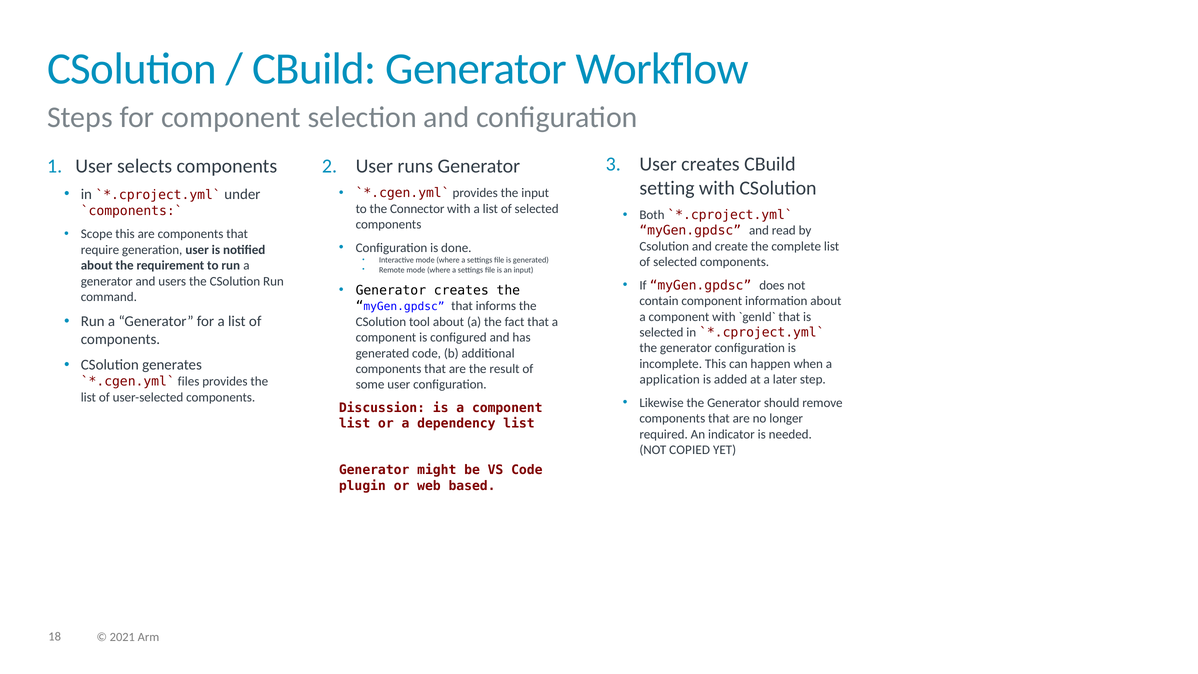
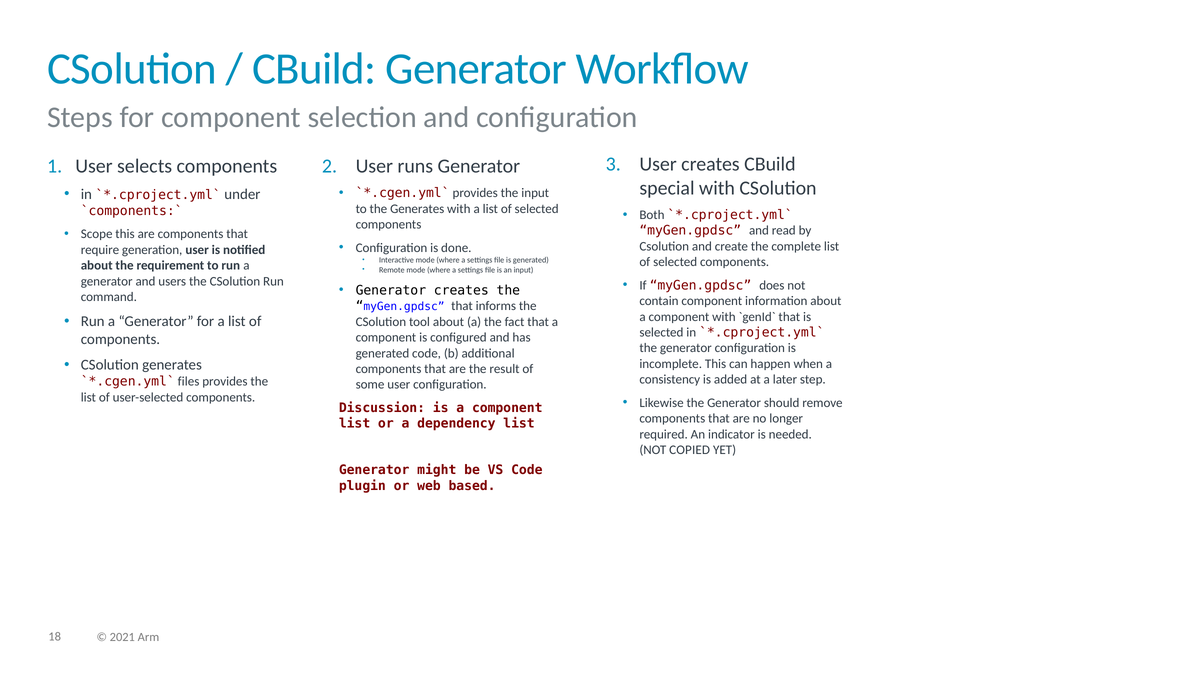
setting: setting -> special
the Connector: Connector -> Generates
application: application -> consistency
